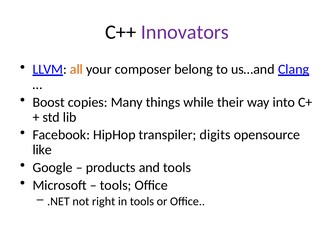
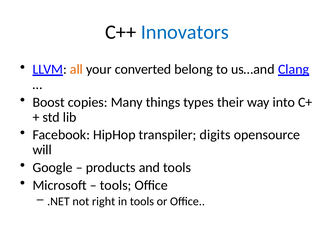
Innovators colour: purple -> blue
composer: composer -> converted
while: while -> types
like: like -> will
